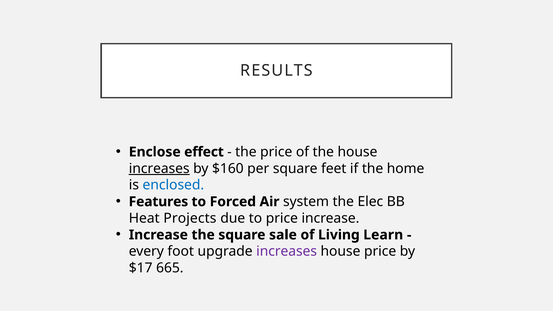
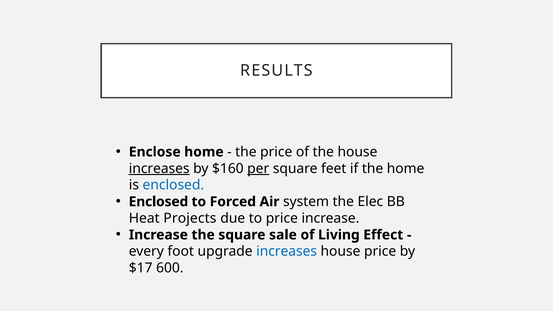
Enclose effect: effect -> home
per underline: none -> present
Features at (158, 202): Features -> Enclosed
Learn: Learn -> Effect
increases at (287, 251) colour: purple -> blue
665: 665 -> 600
